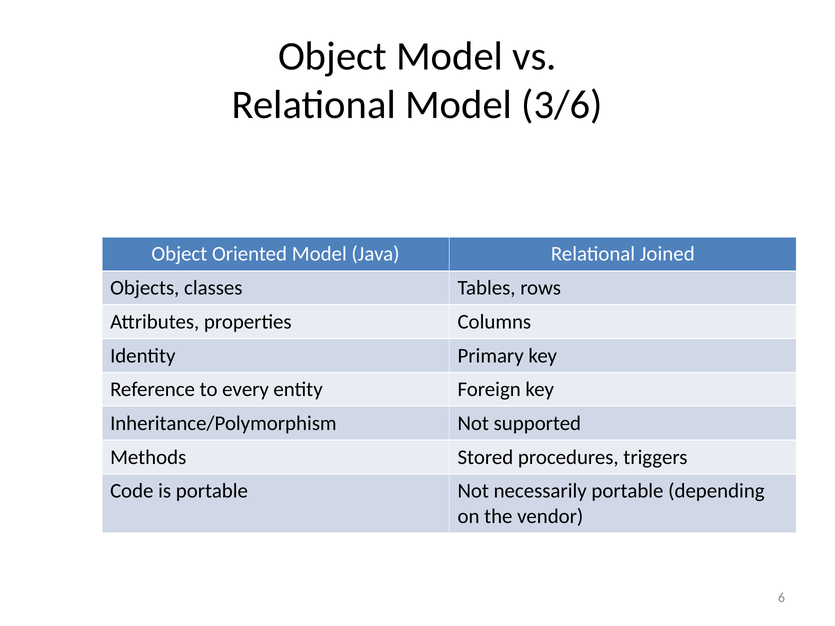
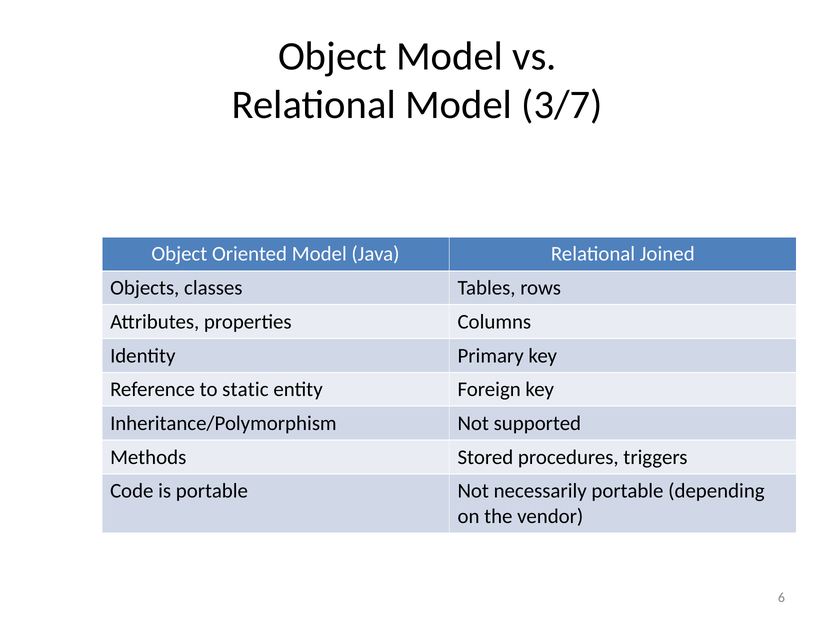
3/6: 3/6 -> 3/7
every: every -> static
